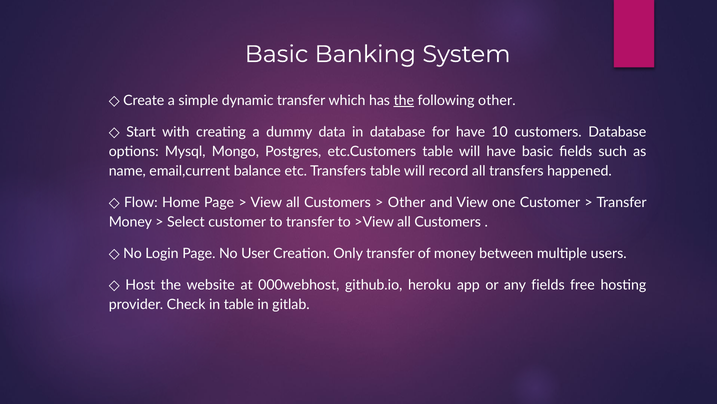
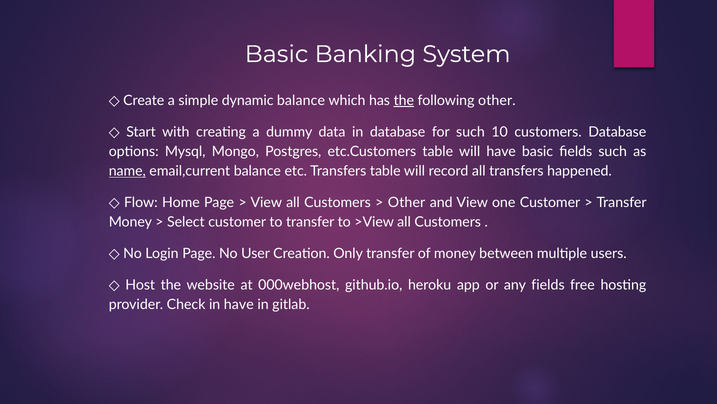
dynamic transfer: transfer -> balance
for have: have -> such
name underline: none -> present
in table: table -> have
